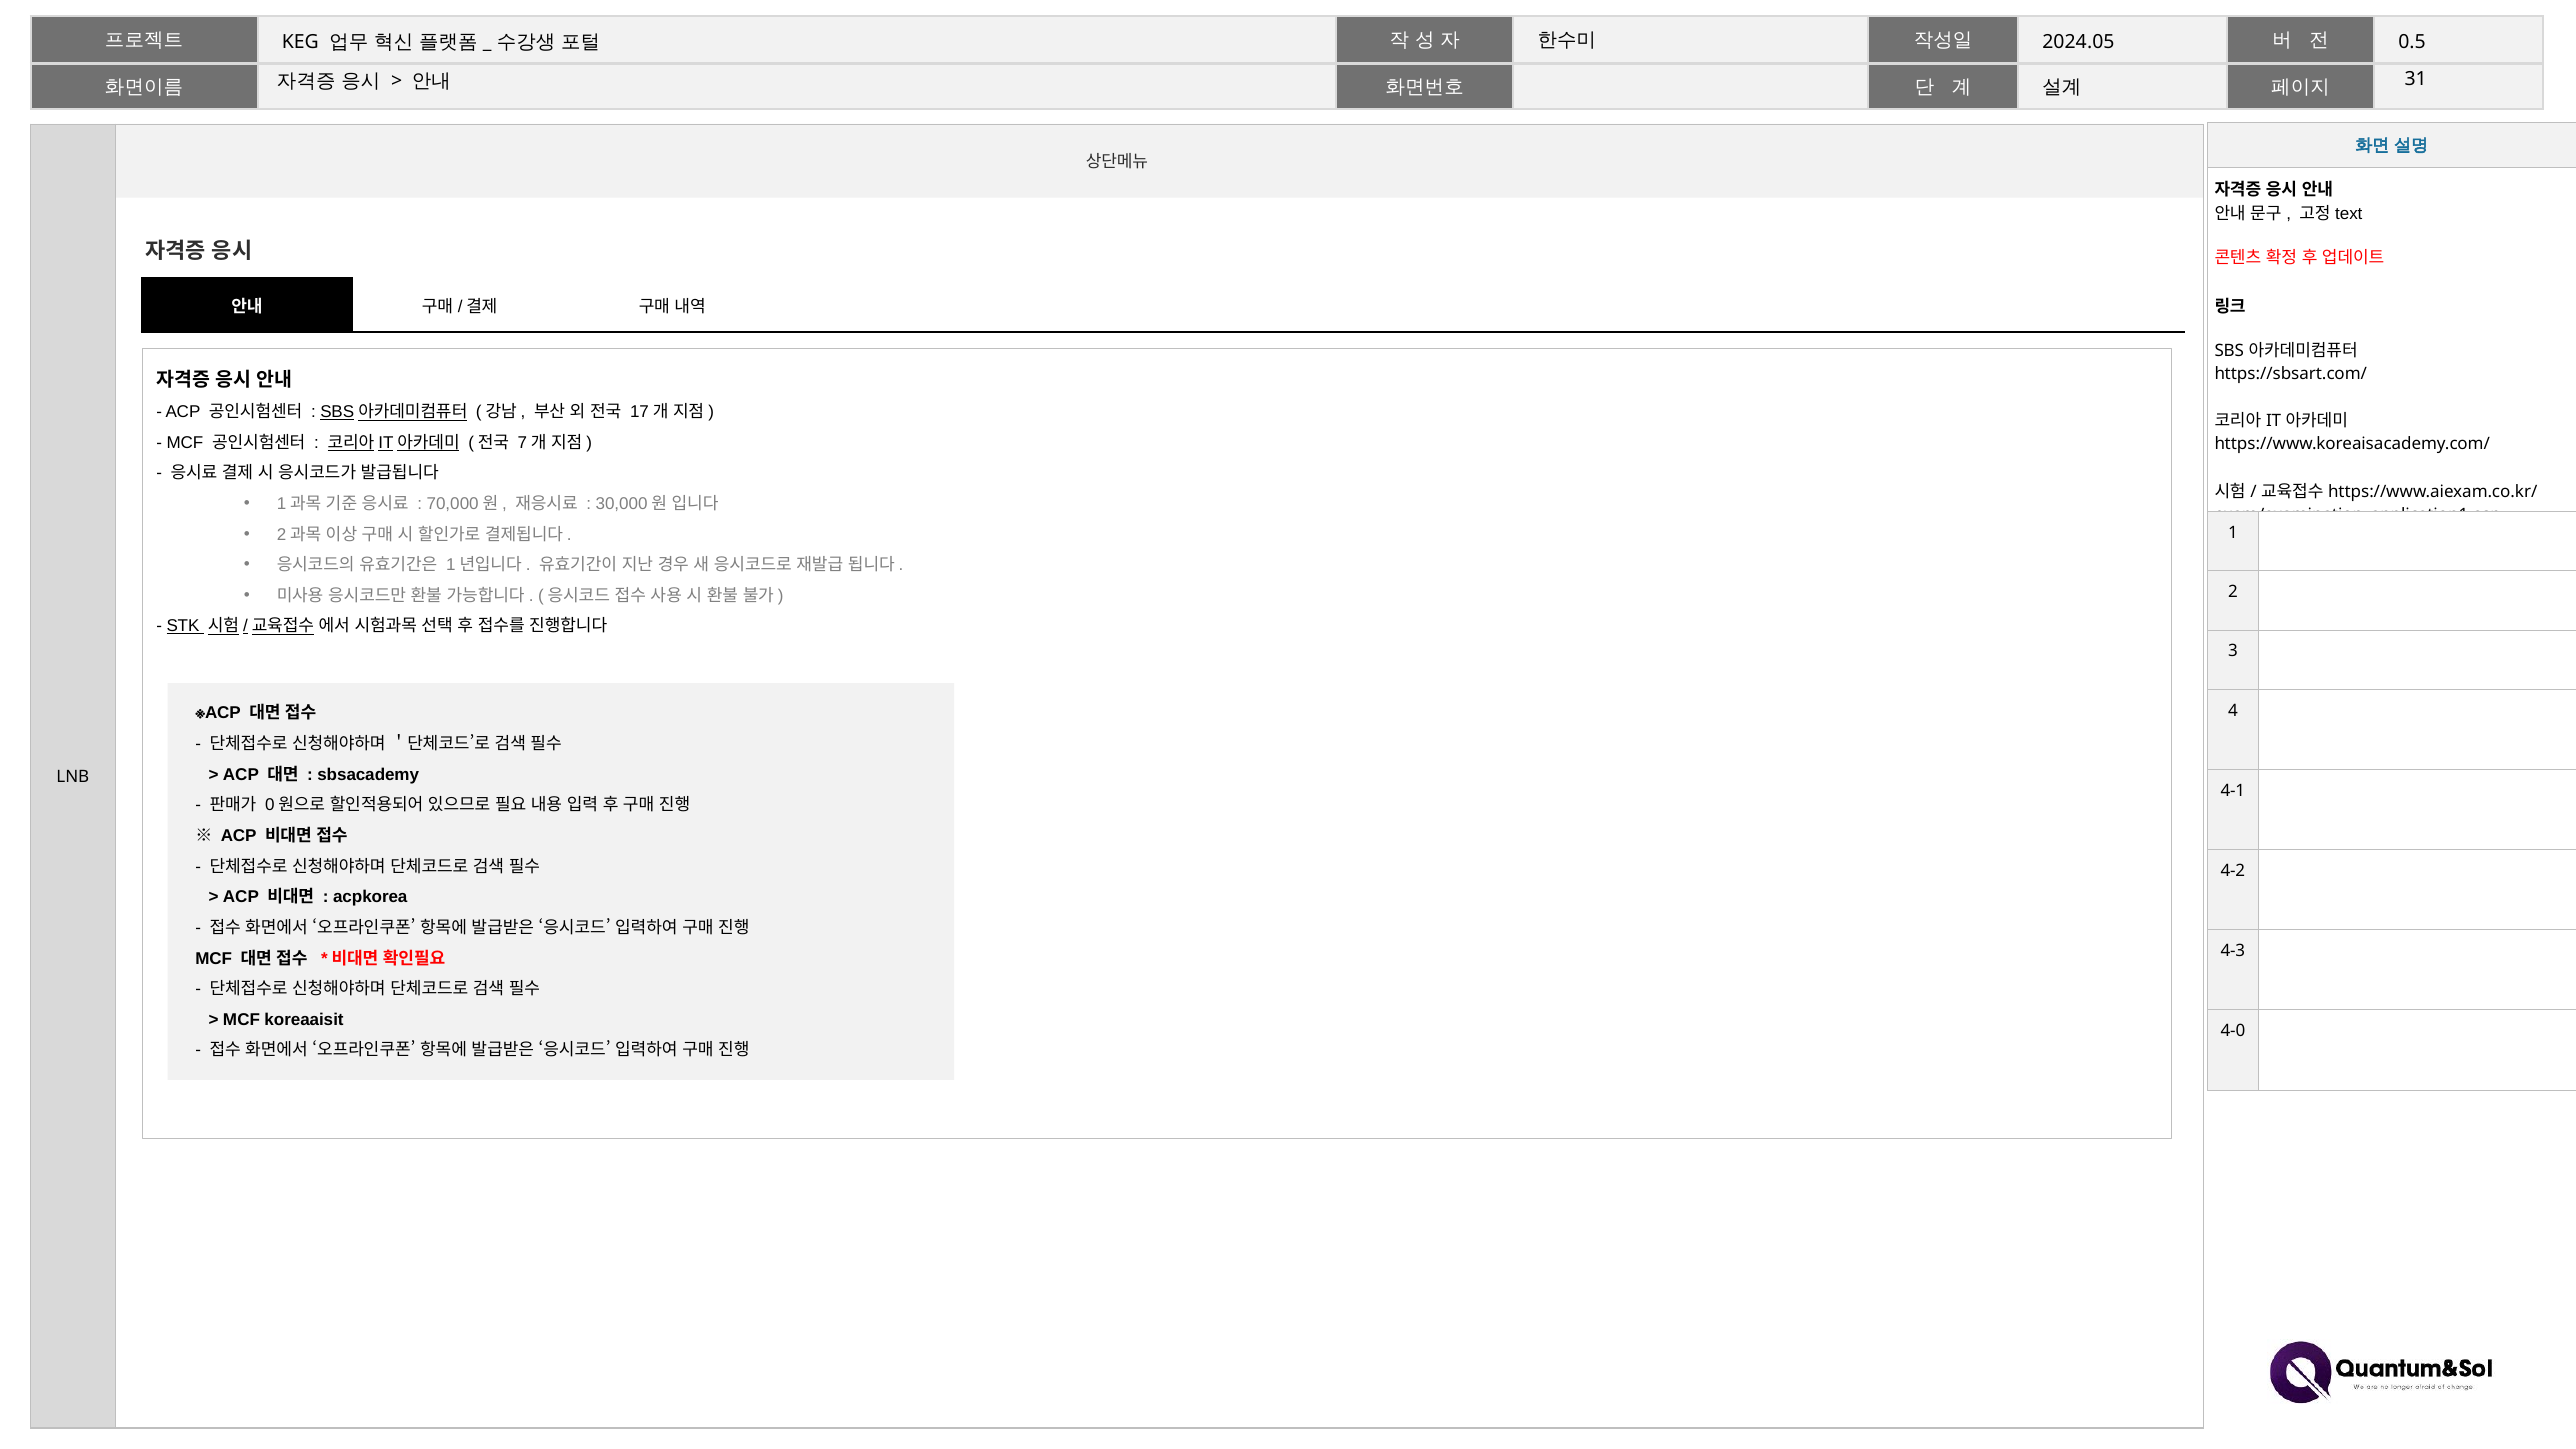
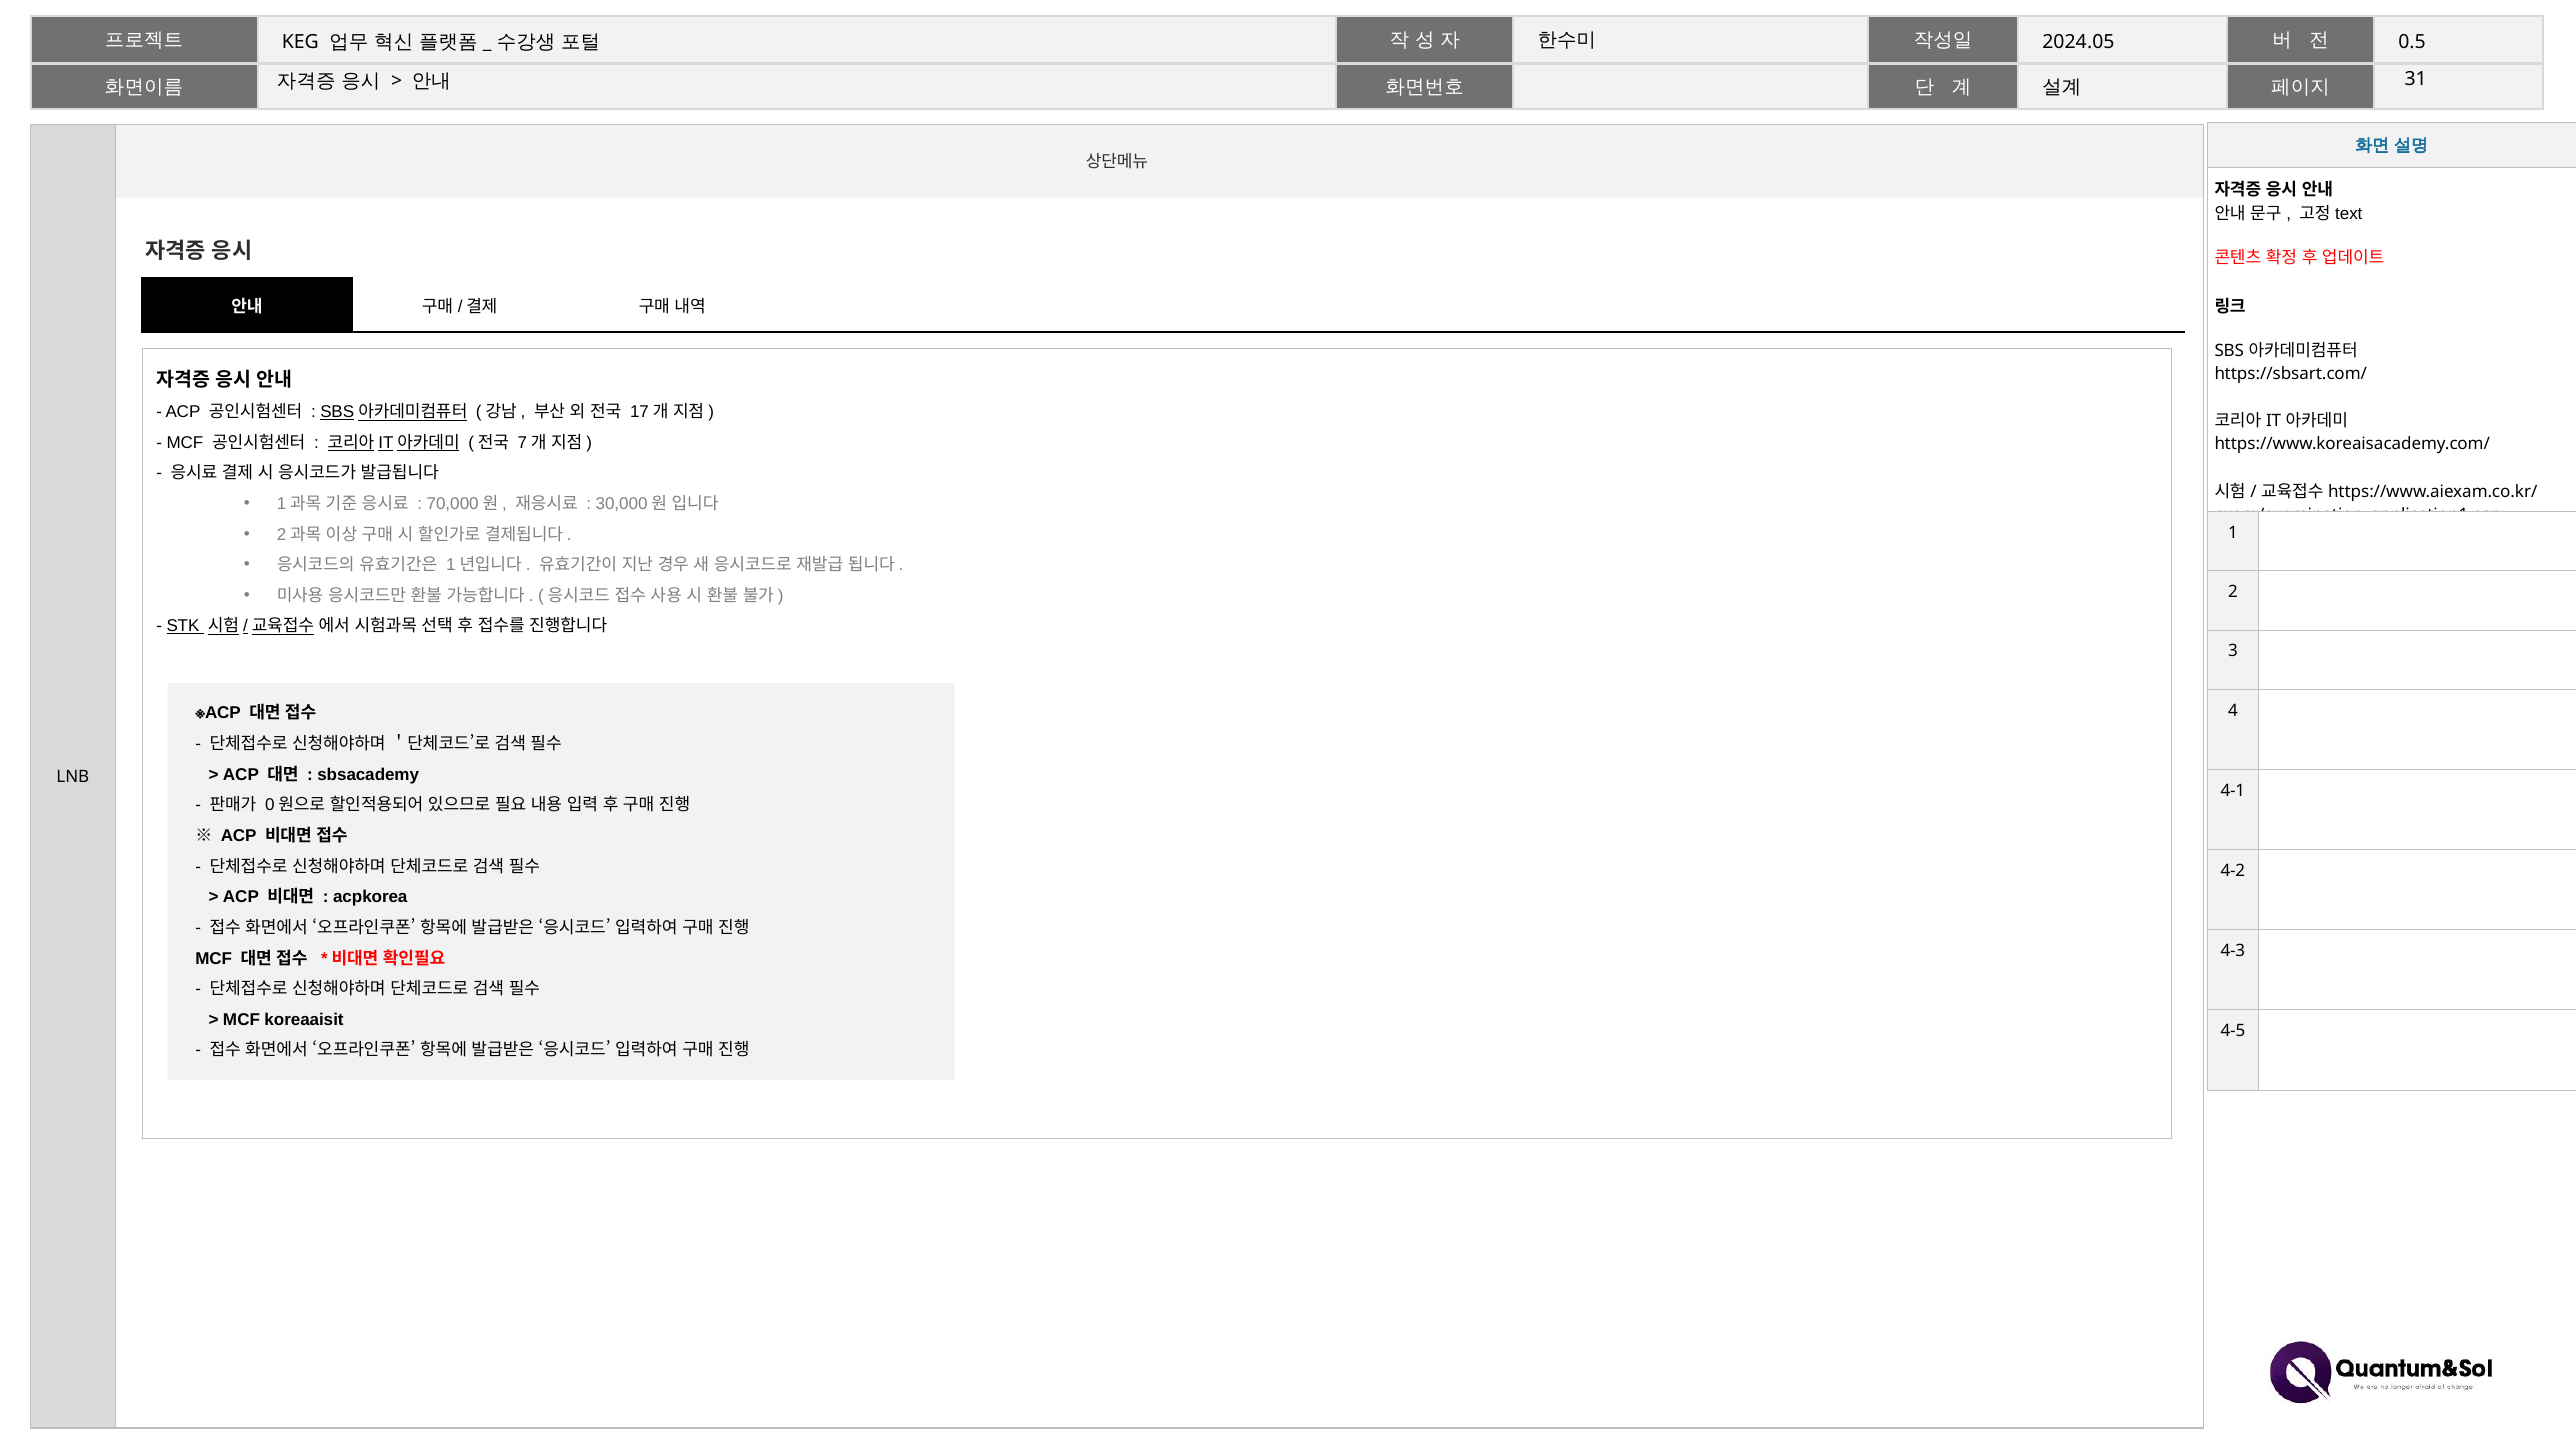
4-0: 4-0 -> 4-5
